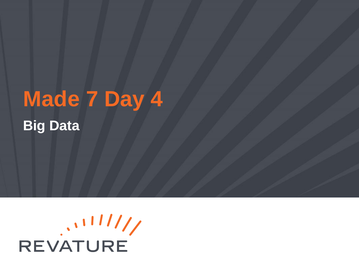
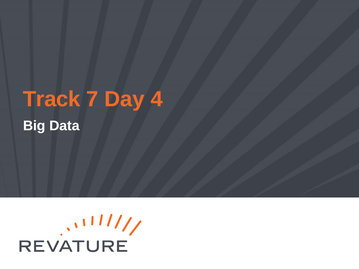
Made: Made -> Track
